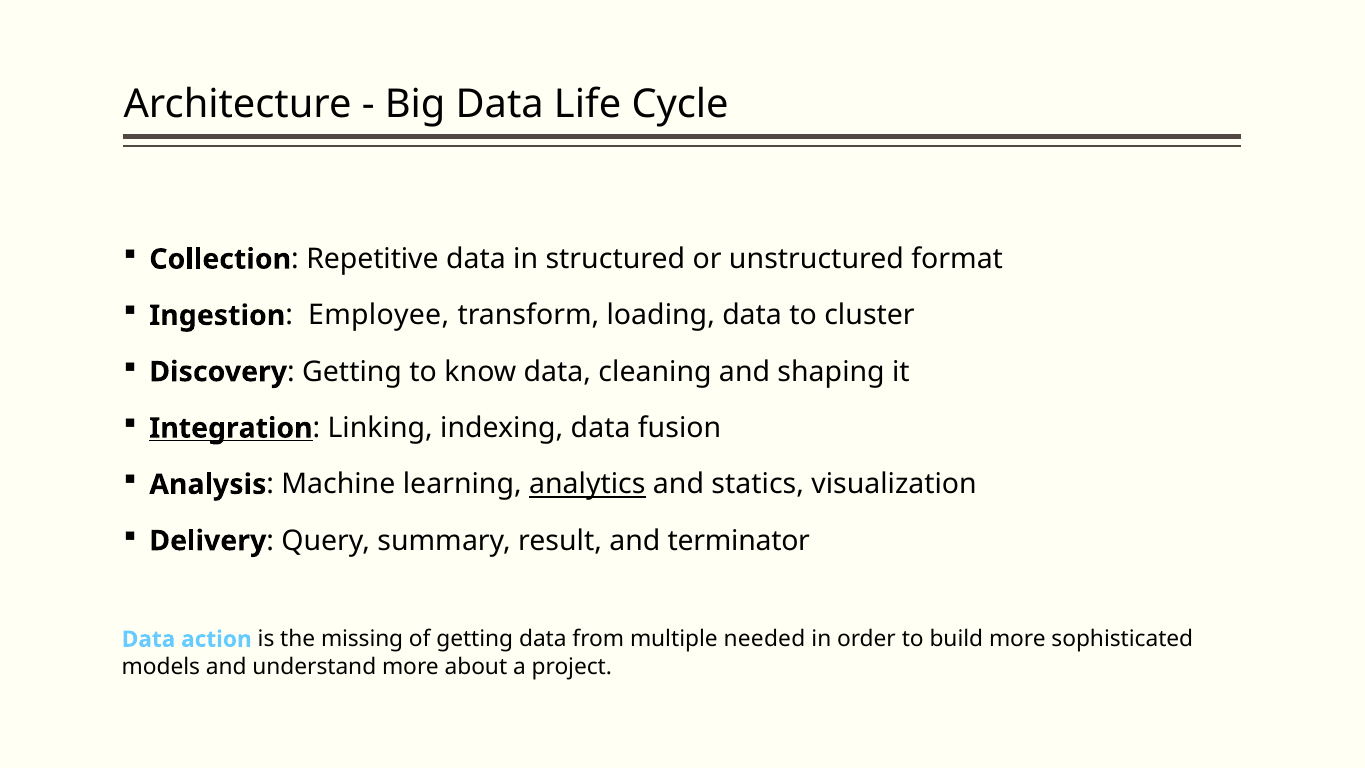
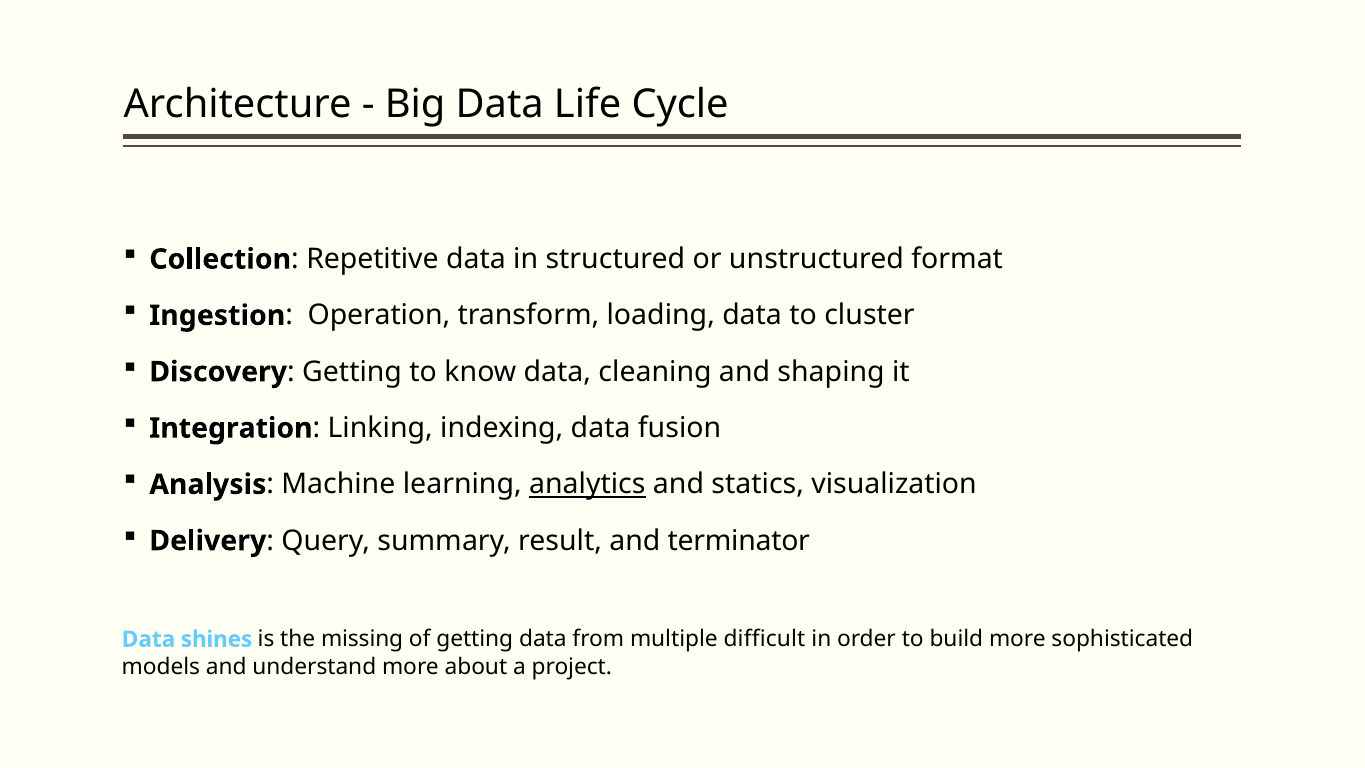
Employee: Employee -> Operation
Integration underline: present -> none
action: action -> shines
needed: needed -> difficult
